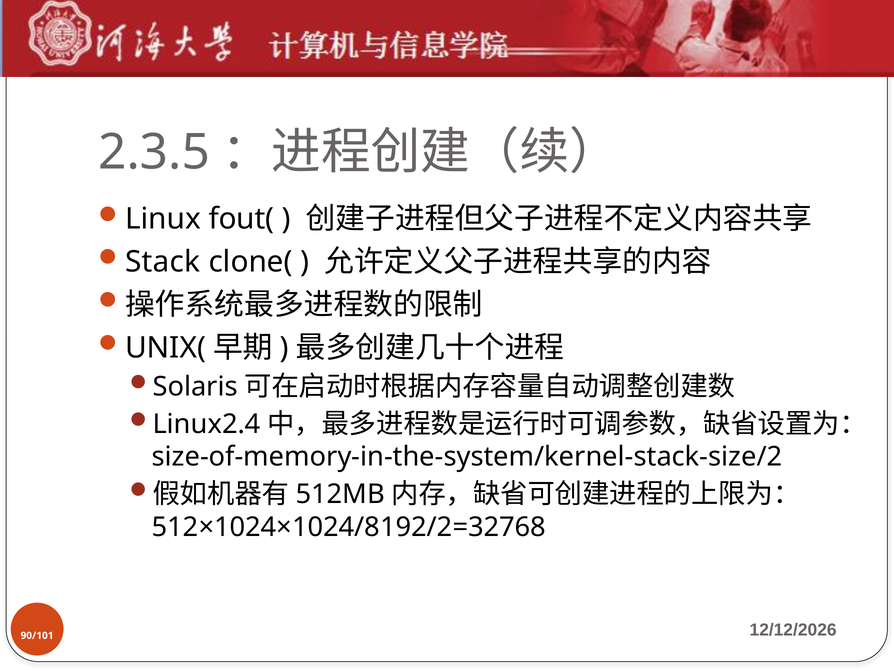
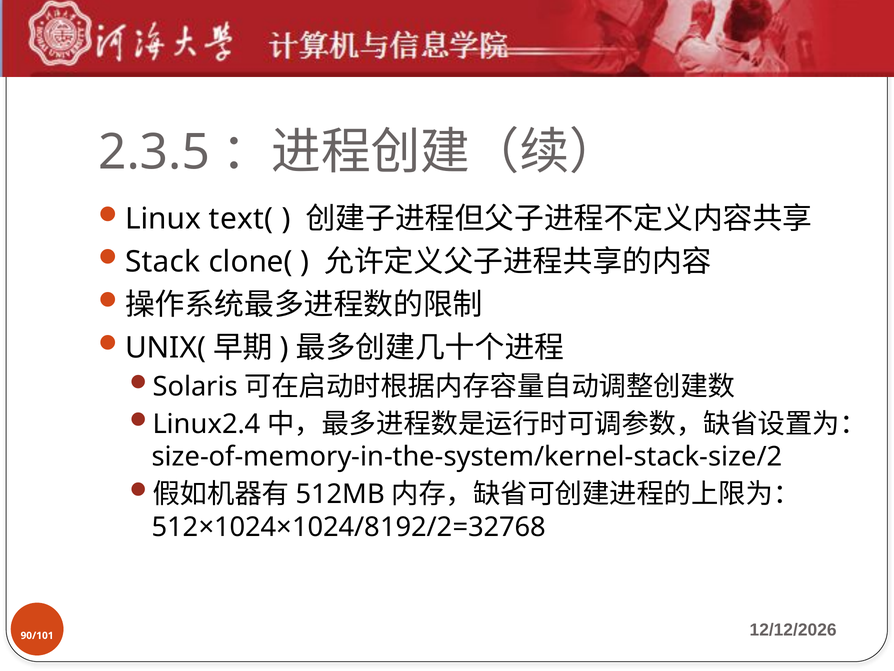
fout(: fout( -> text(
